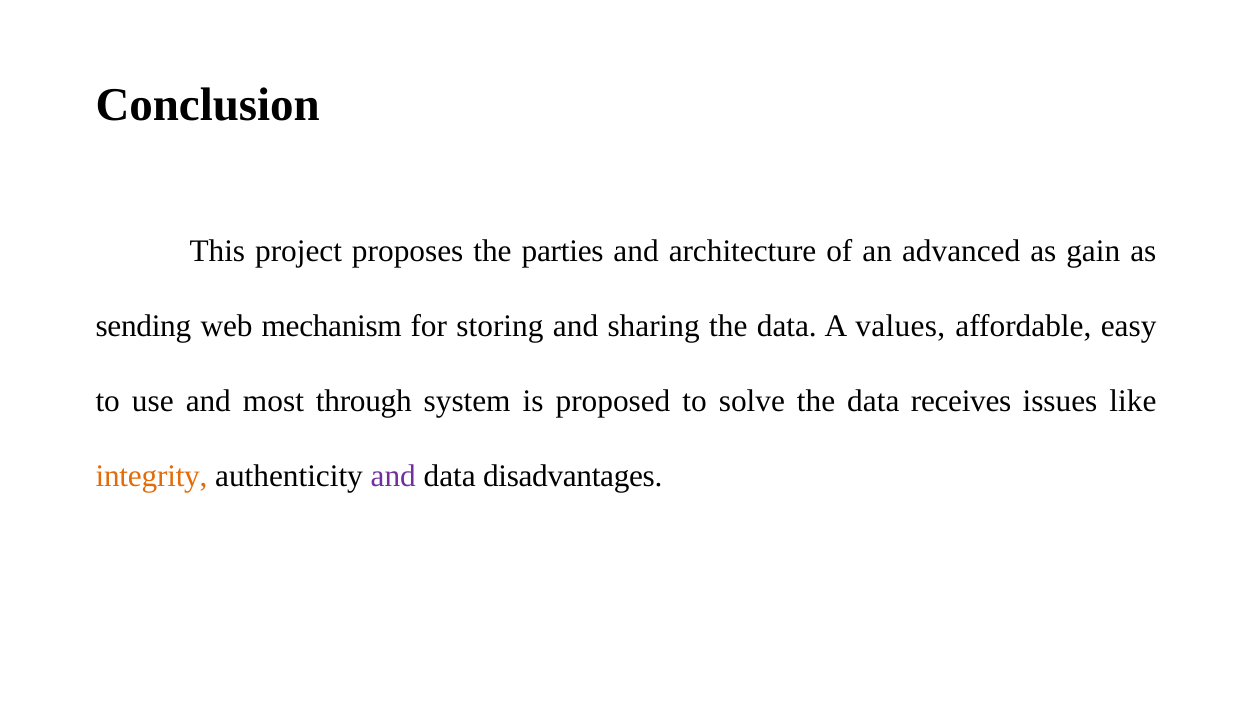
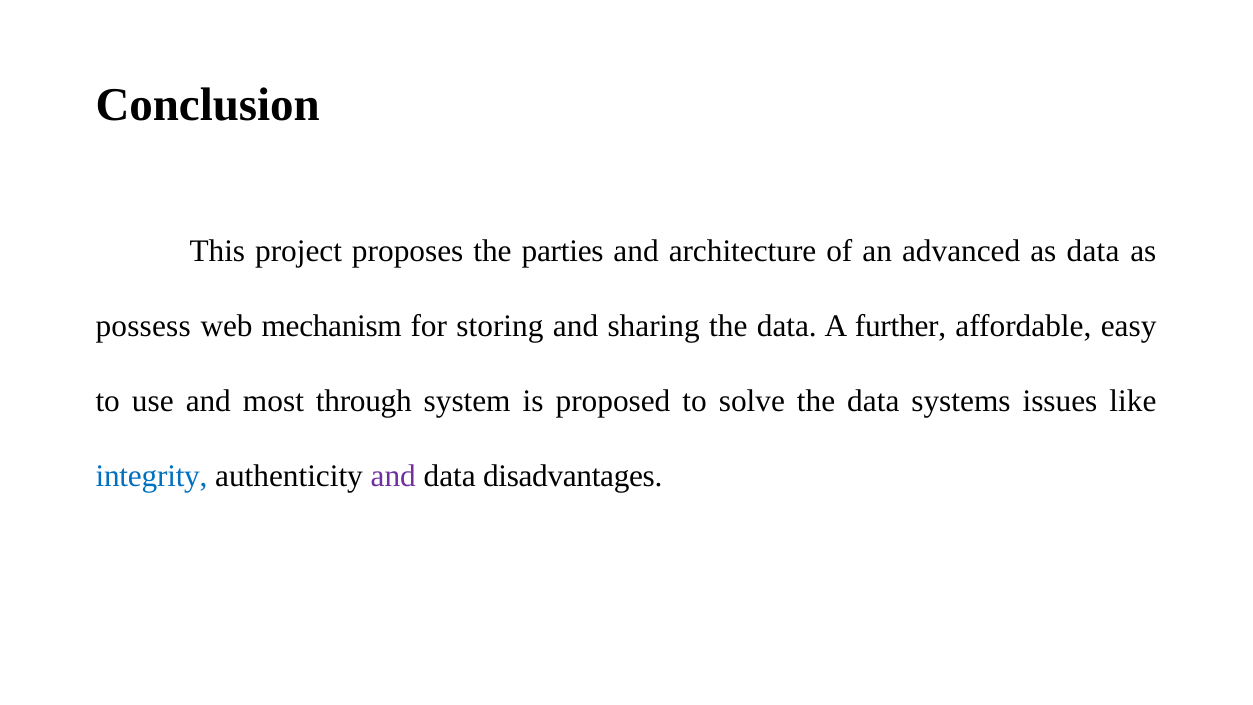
as gain: gain -> data
sending: sending -> possess
values: values -> further
receives: receives -> systems
integrity colour: orange -> blue
